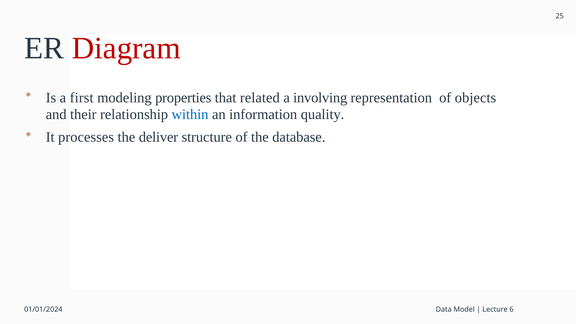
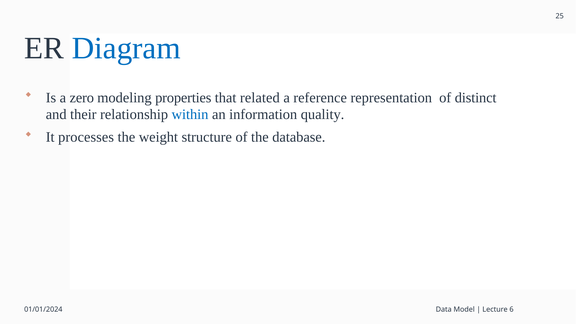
Diagram colour: red -> blue
first: first -> zero
involving: involving -> reference
objects: objects -> distinct
deliver: deliver -> weight
